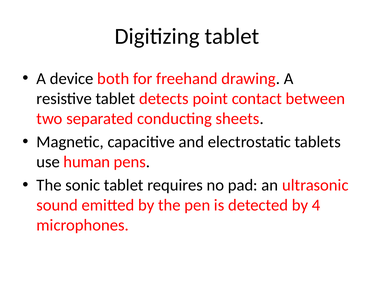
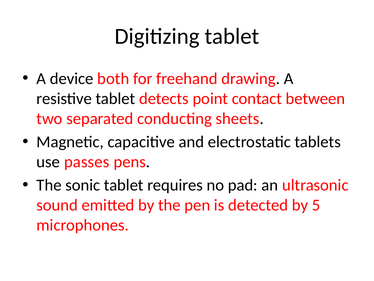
human: human -> passes
4: 4 -> 5
